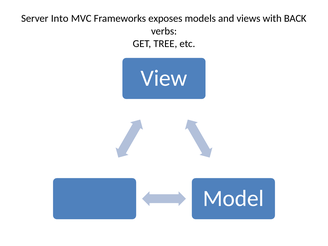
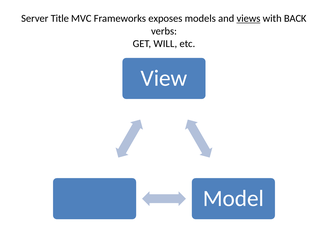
Into: Into -> Title
views underline: none -> present
TREE: TREE -> WILL
